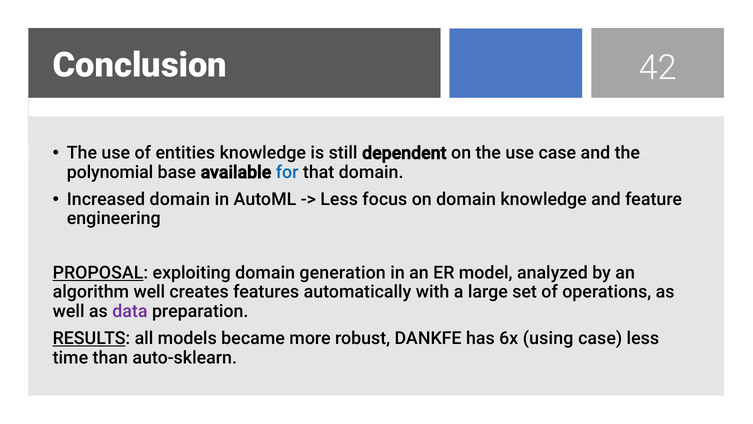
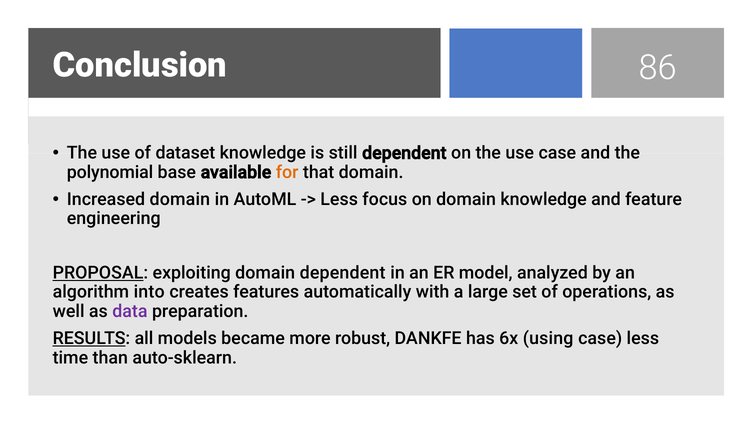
42: 42 -> 86
entities: entities -> dataset
for colour: blue -> orange
domain generation: generation -> dependent
algorithm well: well -> into
